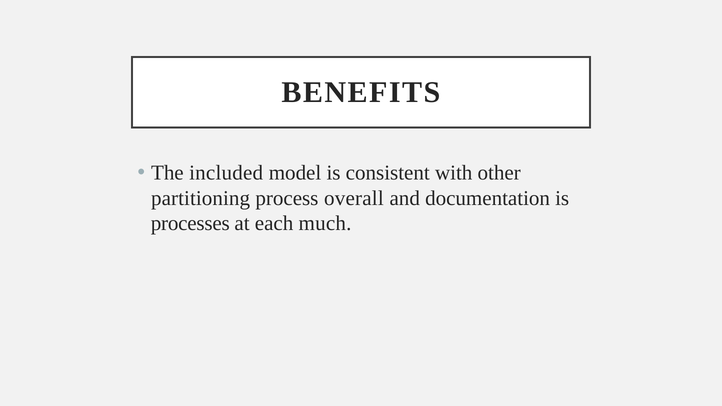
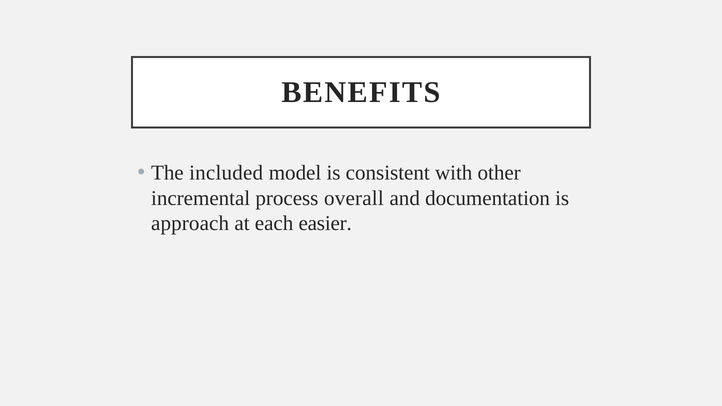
partitioning: partitioning -> incremental
processes: processes -> approach
much: much -> easier
